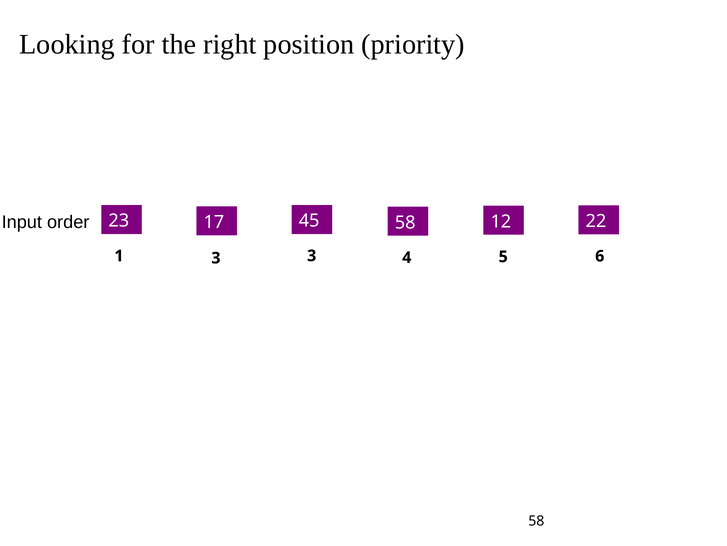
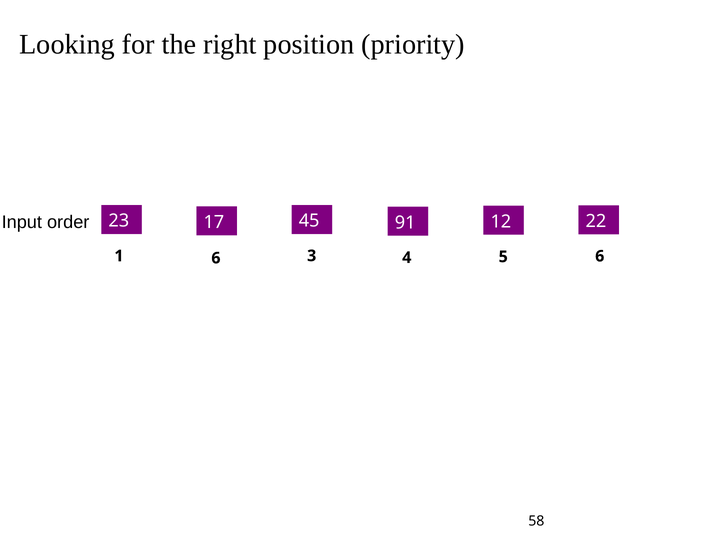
45 58: 58 -> 91
1 3: 3 -> 6
